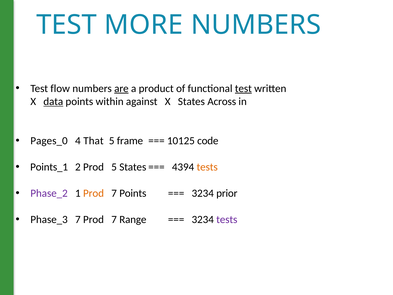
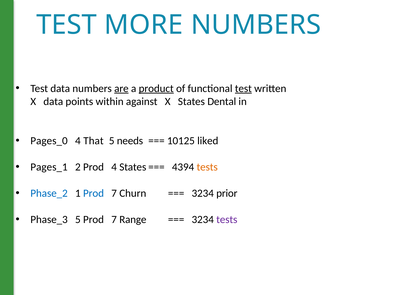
Test flow: flow -> data
product underline: none -> present
data at (53, 101) underline: present -> none
Across: Across -> Dental
frame: frame -> needs
code: code -> liked
Points_1: Points_1 -> Pages_1
Prod 5: 5 -> 4
Phase_2 colour: purple -> blue
Prod at (94, 193) colour: orange -> blue
7 Points: Points -> Churn
Phase_3 7: 7 -> 5
